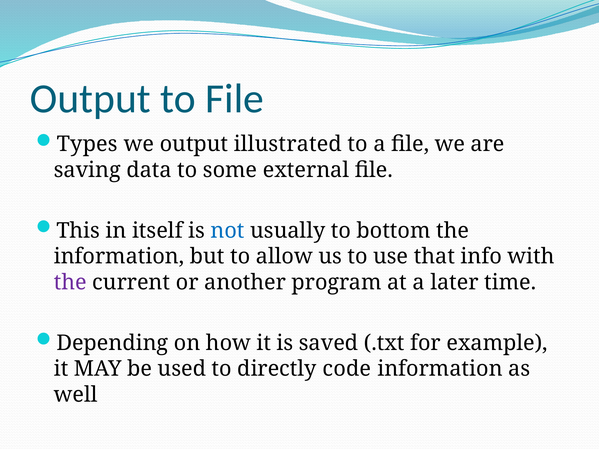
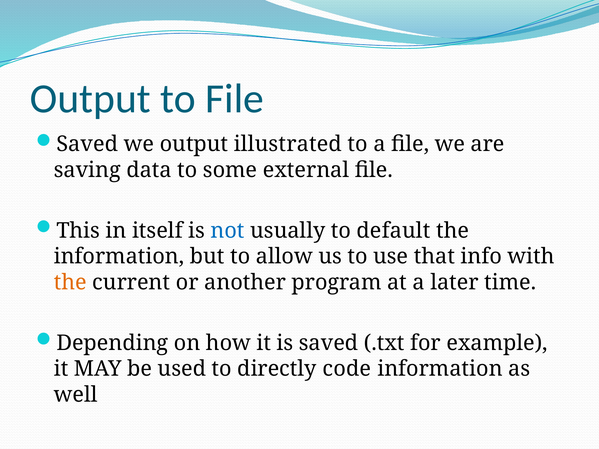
Types at (87, 144): Types -> Saved
bottom: bottom -> default
the at (70, 283) colour: purple -> orange
